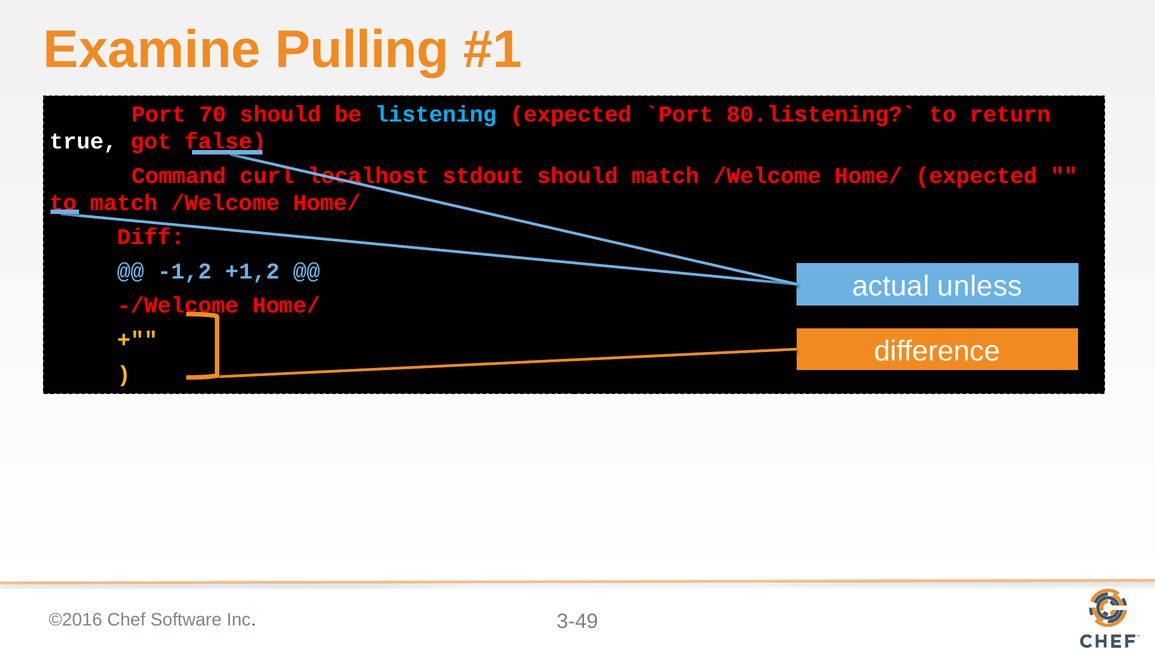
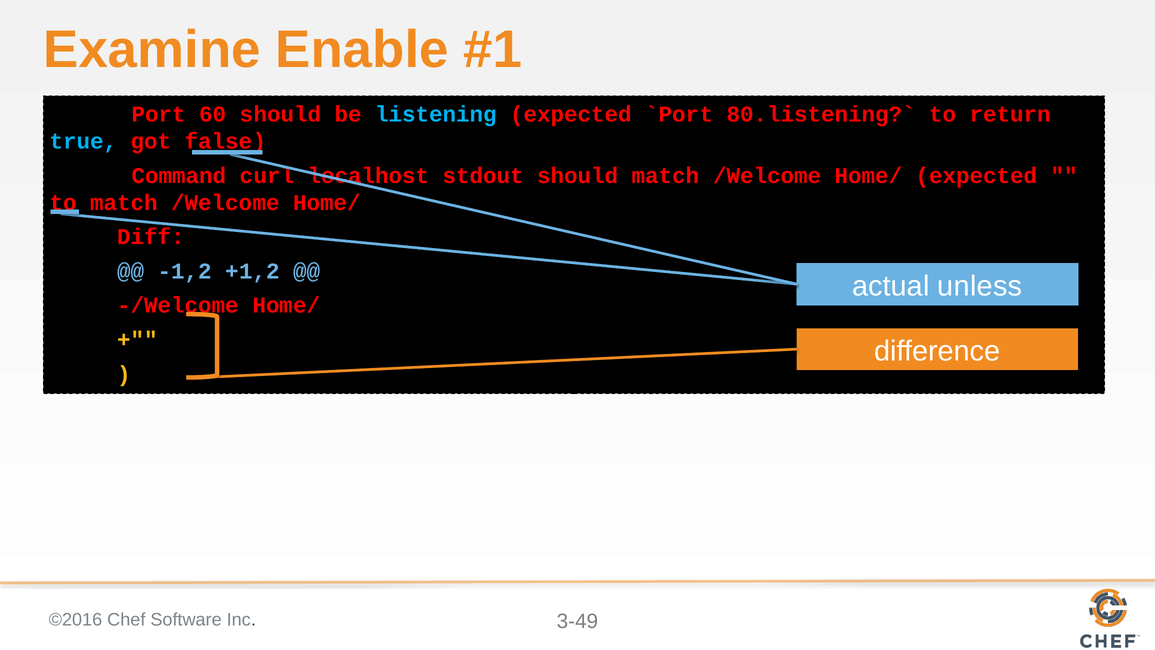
Pulling: Pulling -> Enable
70: 70 -> 60
true colour: white -> light blue
